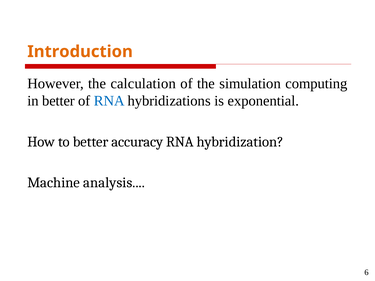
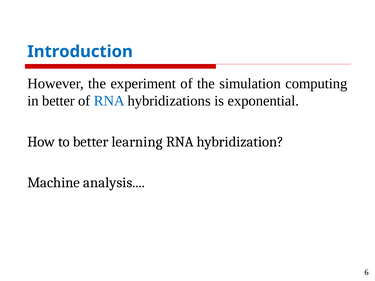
Introduction colour: orange -> blue
calculation: calculation -> experiment
accuracy: accuracy -> learning
